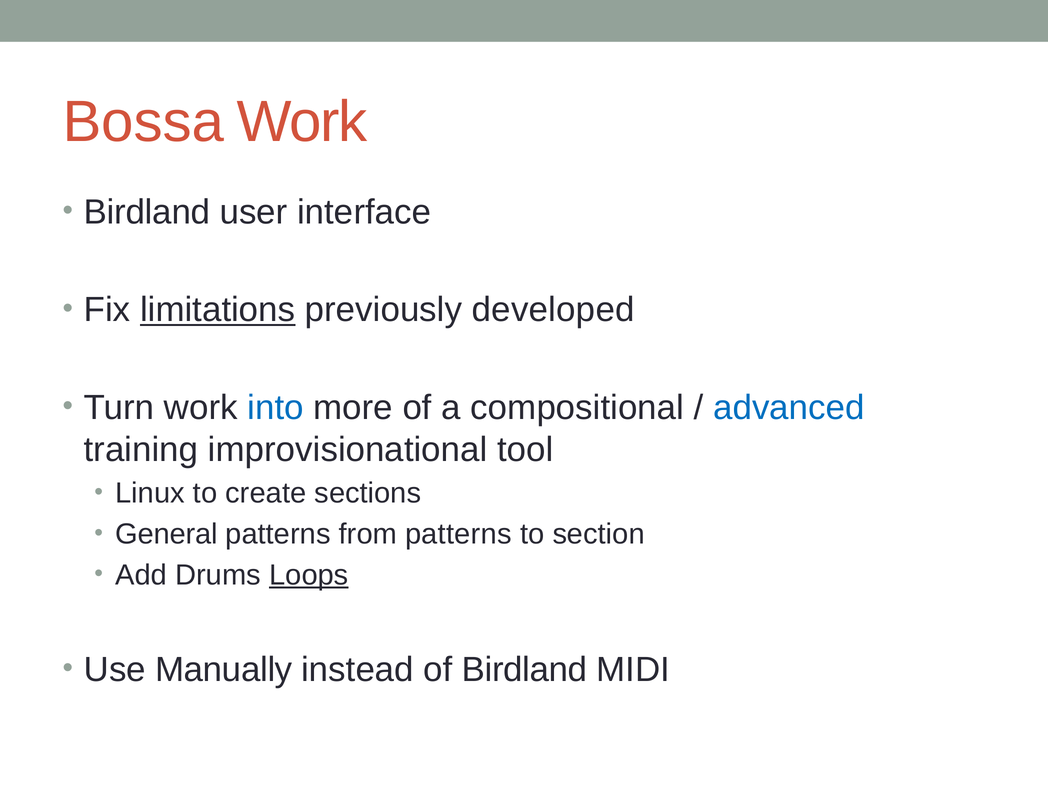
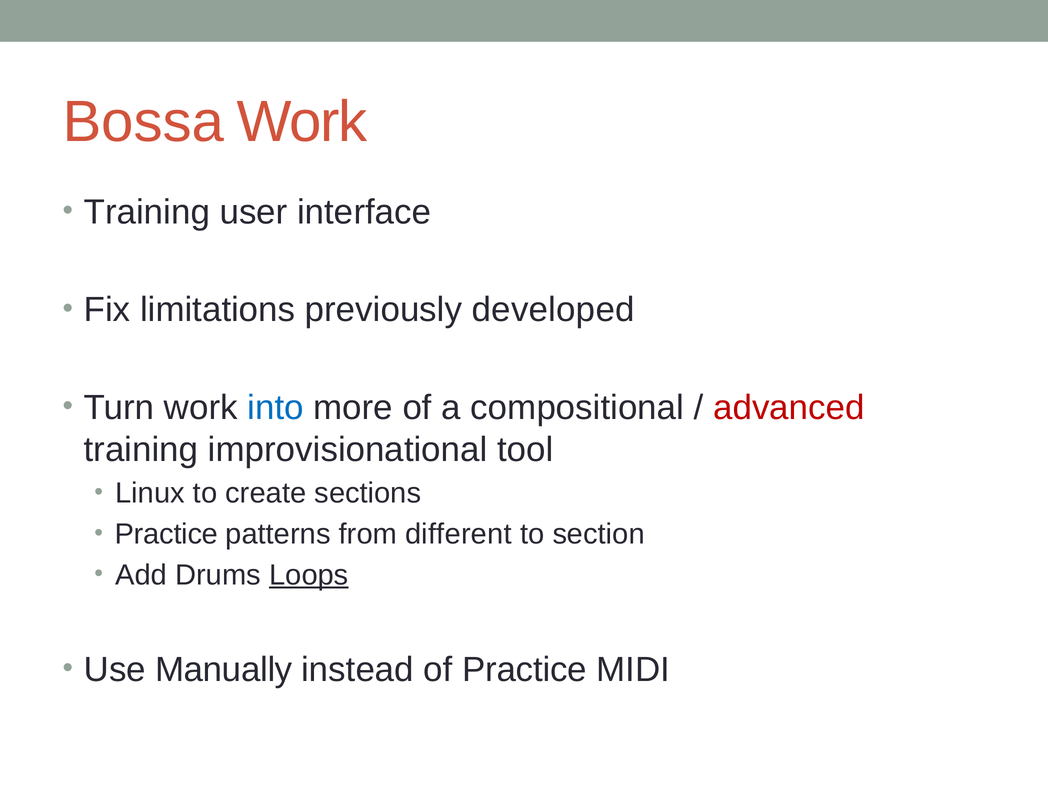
Birdland at (147, 212): Birdland -> Training
limitations underline: present -> none
advanced colour: blue -> red
General at (166, 534): General -> Practice
from patterns: patterns -> different
of Birdland: Birdland -> Practice
